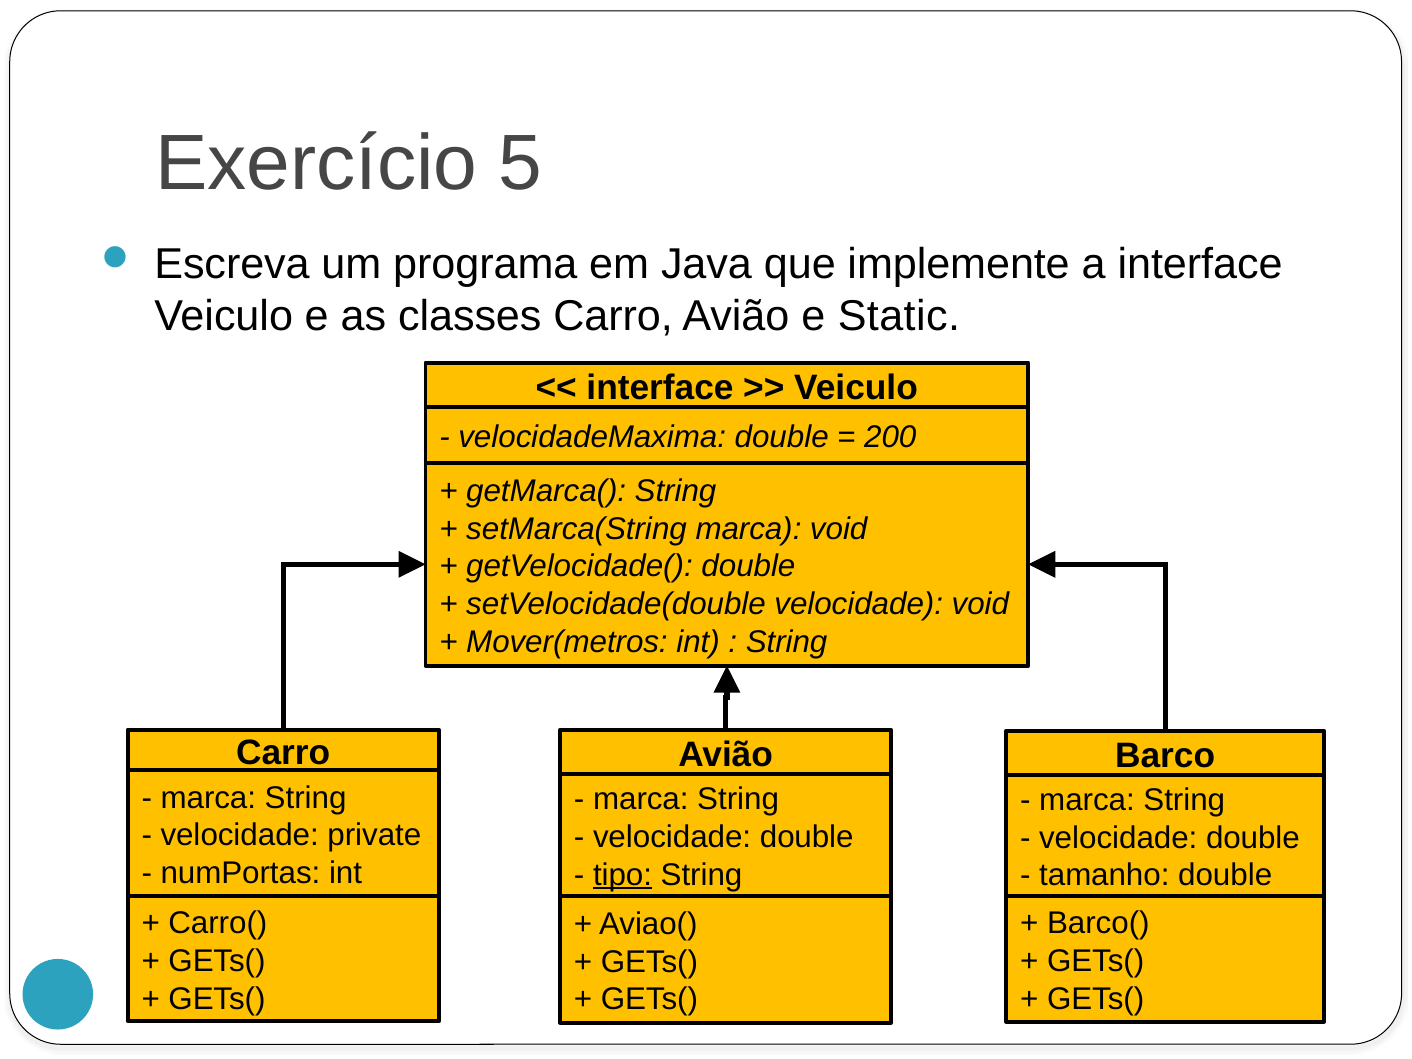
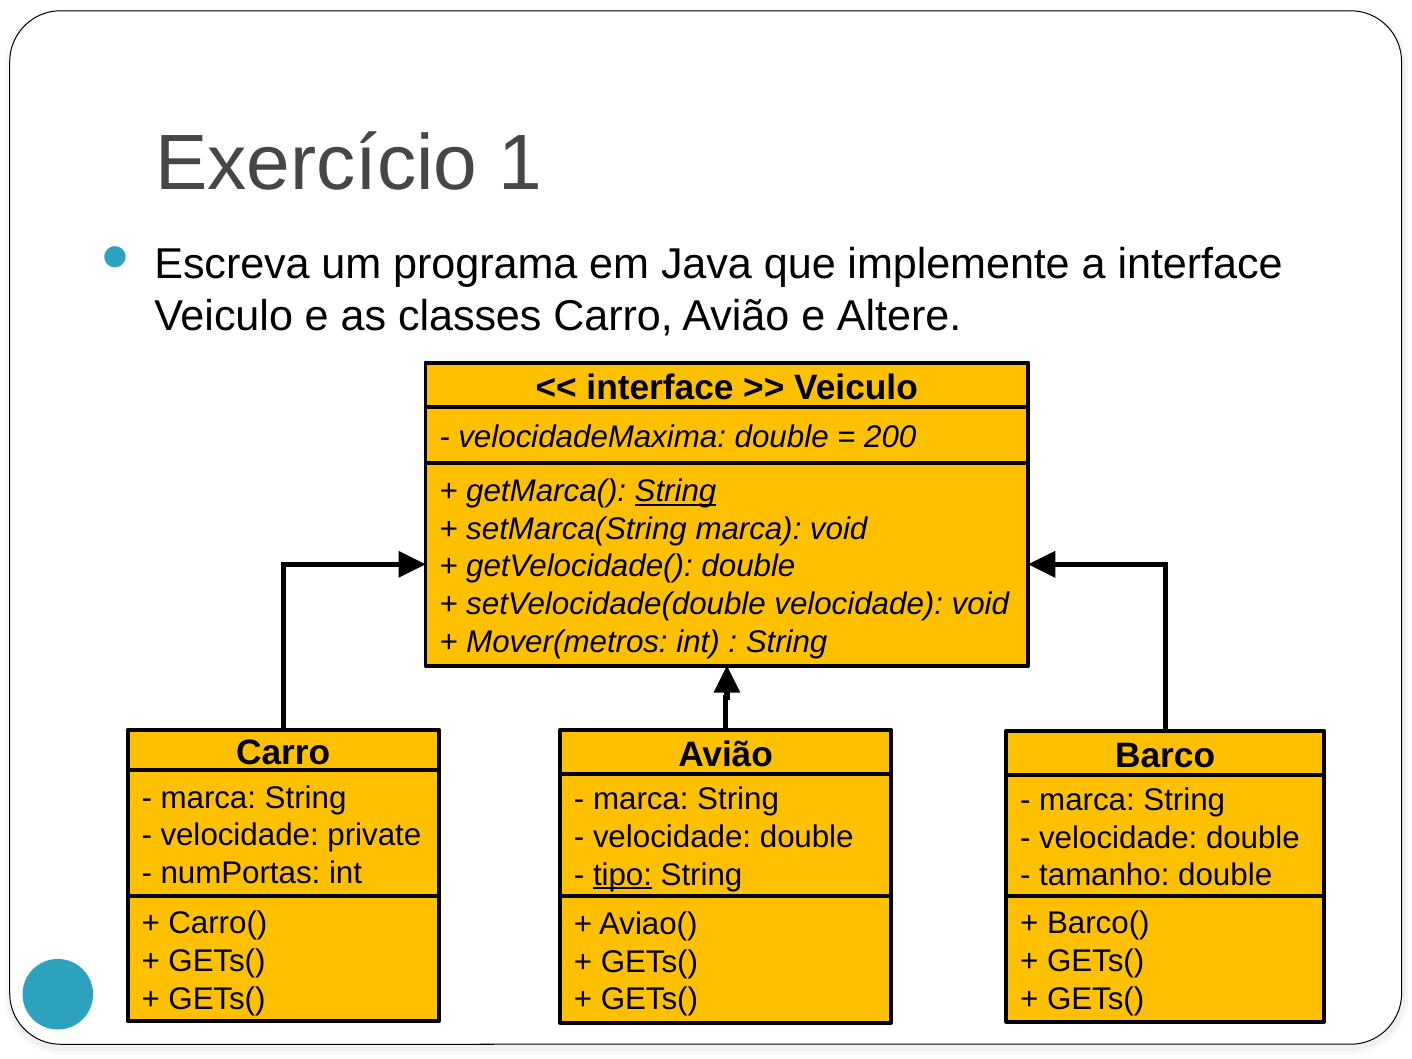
5: 5 -> 1
Static: Static -> Altere
String at (676, 491) underline: none -> present
